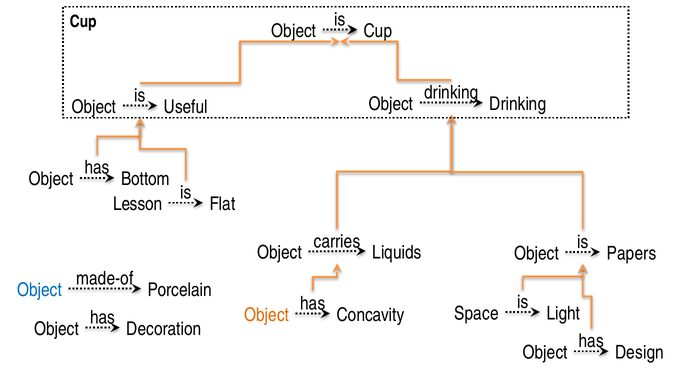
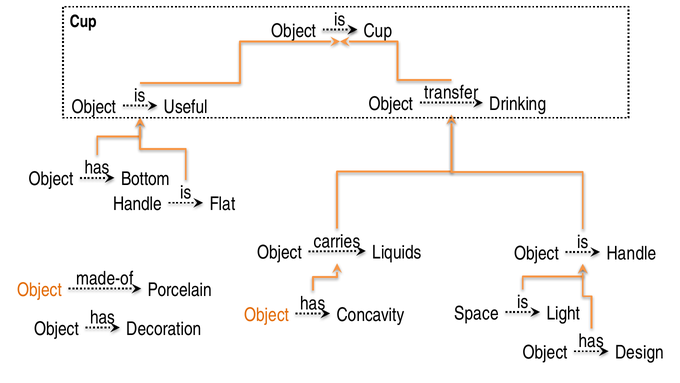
drinking at (451, 93): drinking -> transfer
Lesson at (138, 204): Lesson -> Handle
Papers at (632, 253): Papers -> Handle
Object at (40, 290) colour: blue -> orange
